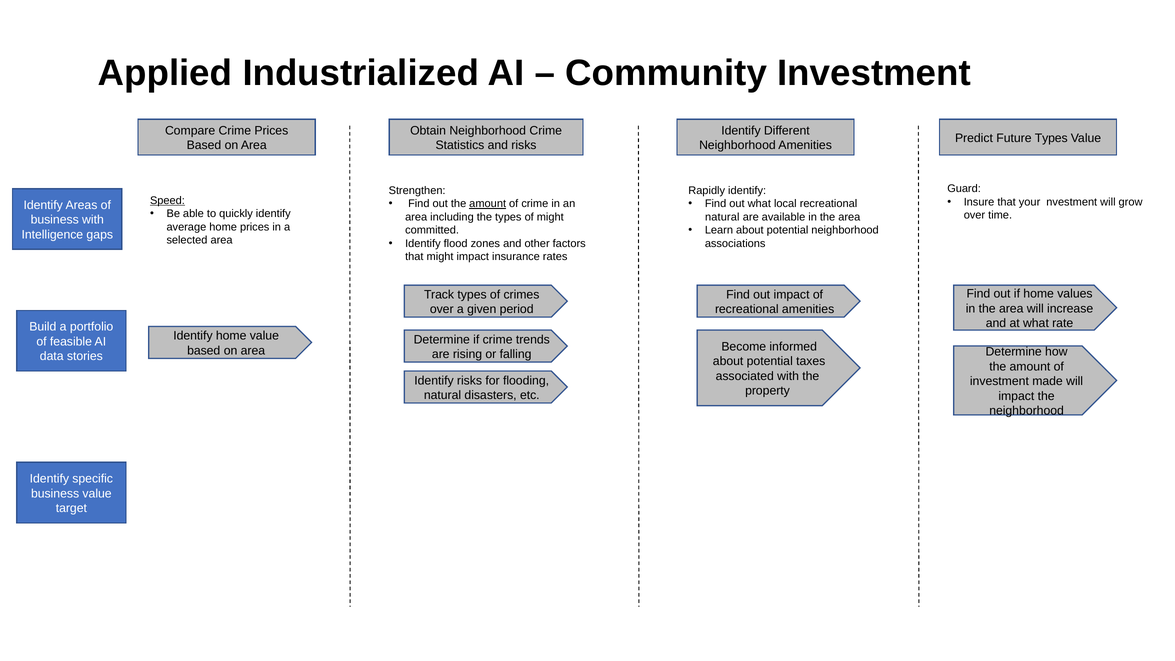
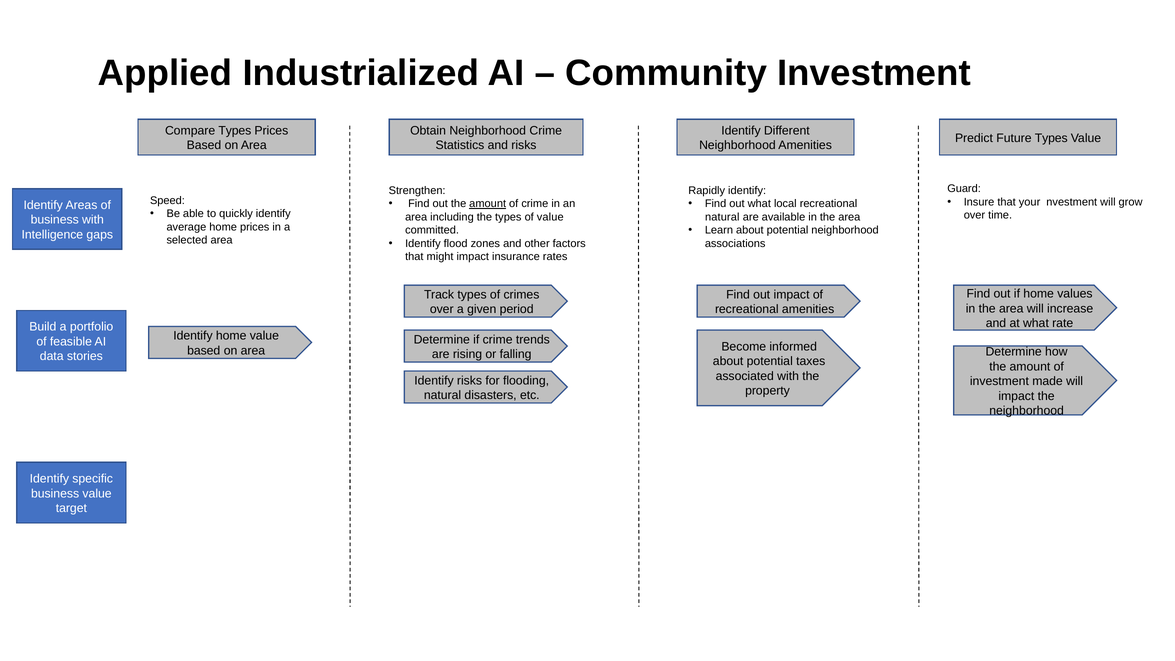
Compare Crime: Crime -> Types
Speed underline: present -> none
of might: might -> value
